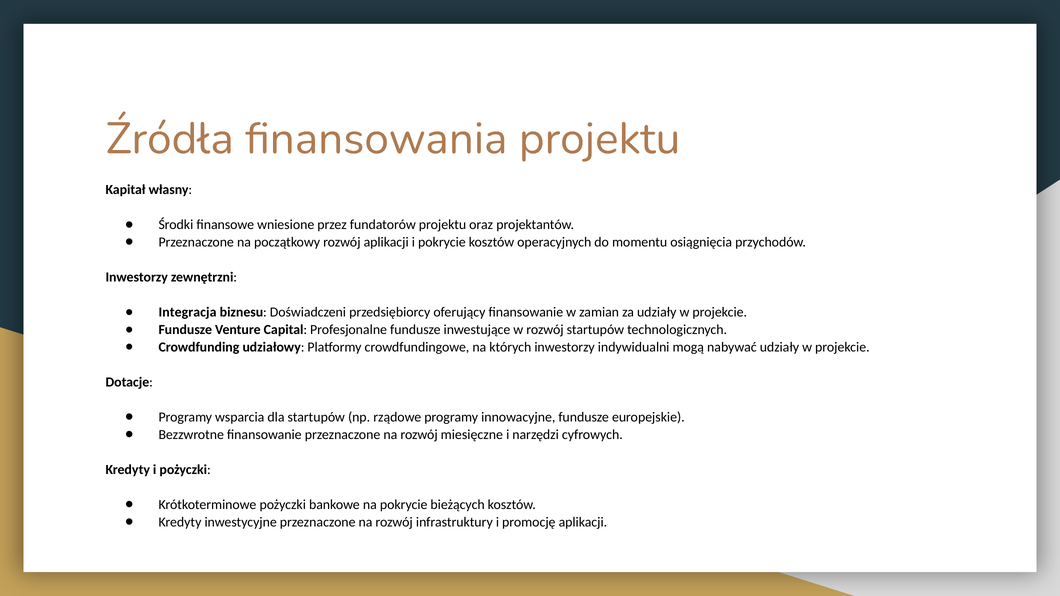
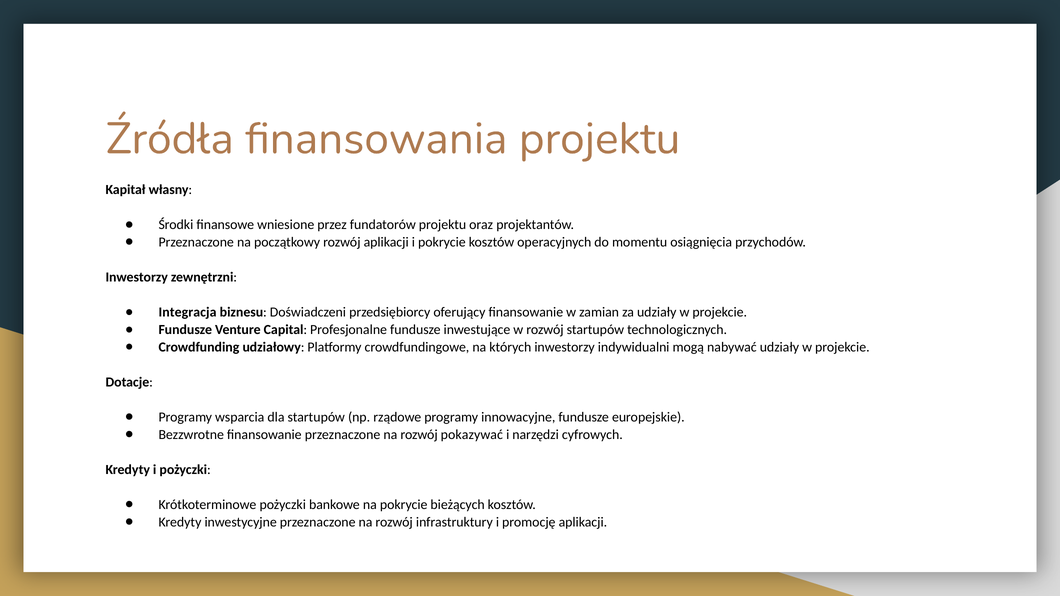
miesięczne: miesięczne -> pokazywać
